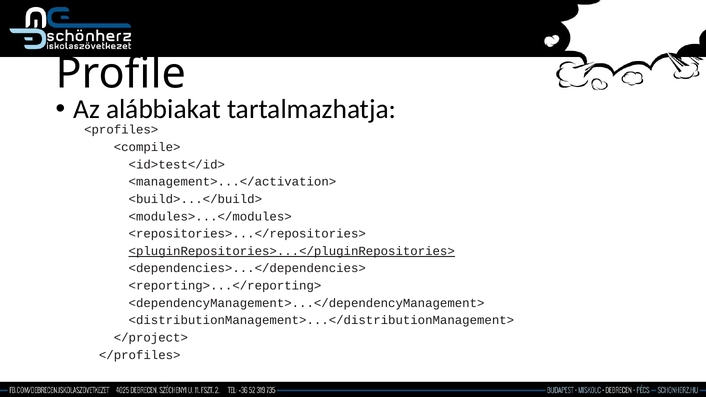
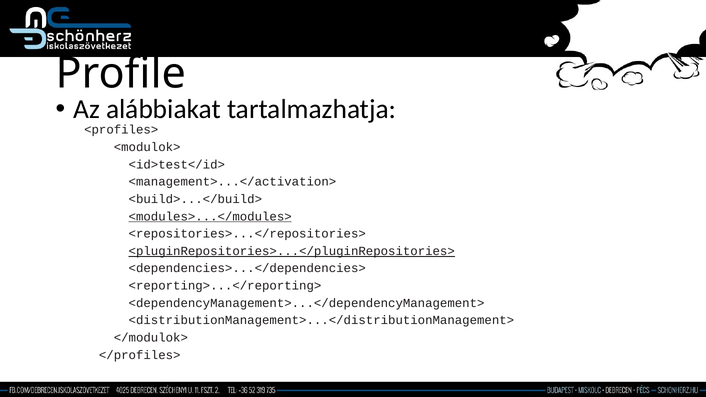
<compile>: <compile> -> <modulok>
<modules>...</modules> underline: none -> present
</project>: </project> -> </modulok>
